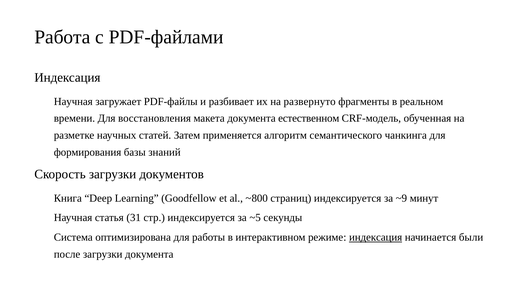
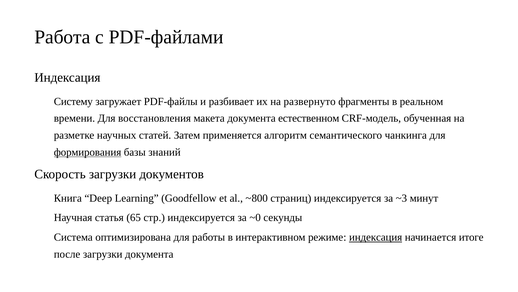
Научная at (73, 101): Научная -> Систему
формирования underline: none -> present
~9: ~9 -> ~3
31: 31 -> 65
~5: ~5 -> ~0
были: были -> итоге
